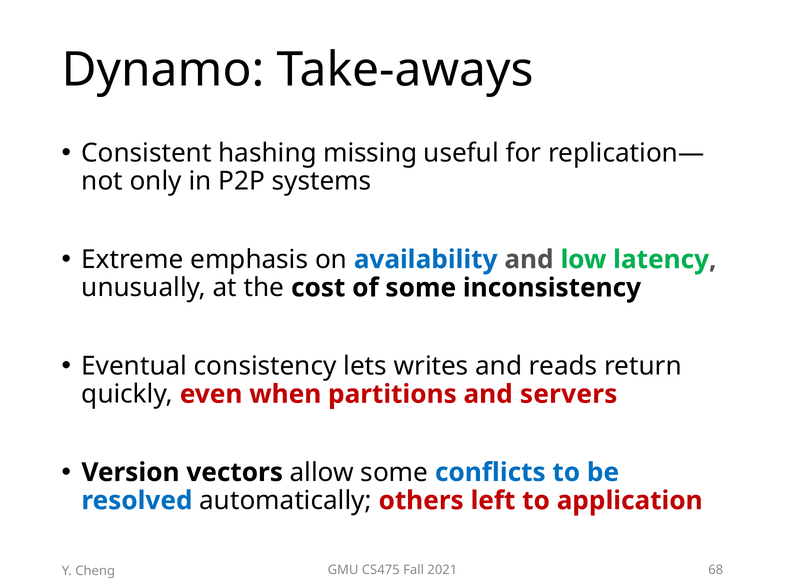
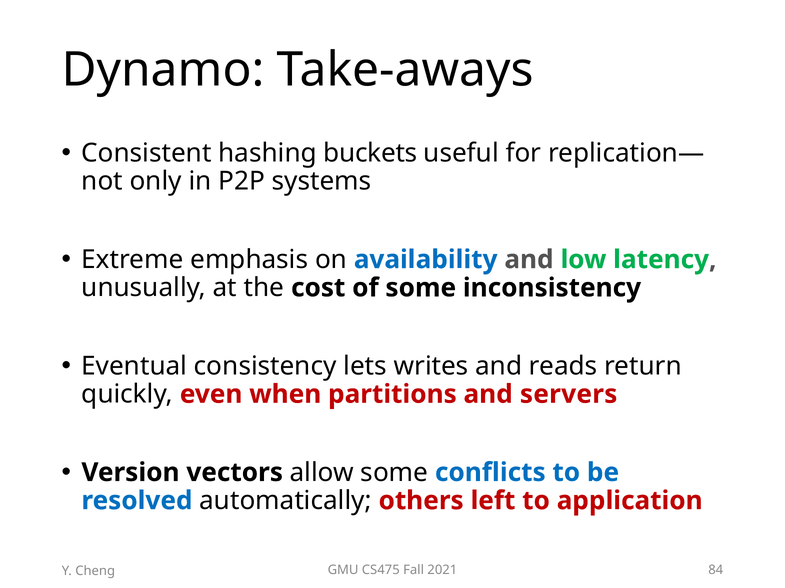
missing: missing -> buckets
68: 68 -> 84
